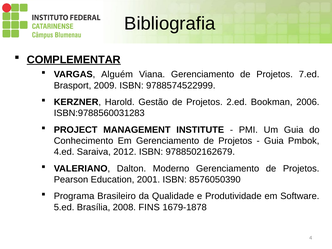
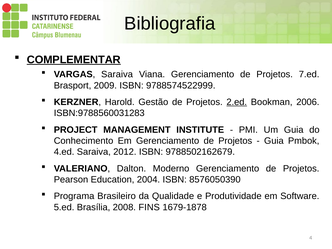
VARGAS Alguém: Alguém -> Saraiva
2.ed underline: none -> present
2001: 2001 -> 2004
